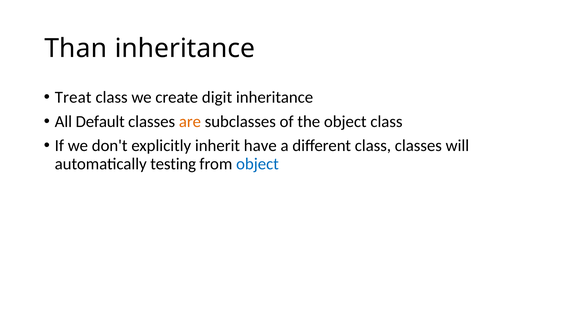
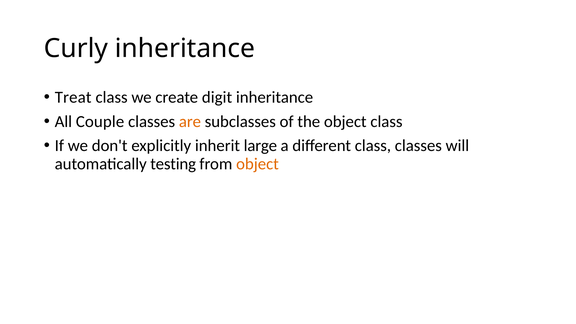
Than: Than -> Curly
Default: Default -> Couple
have: have -> large
object at (257, 164) colour: blue -> orange
